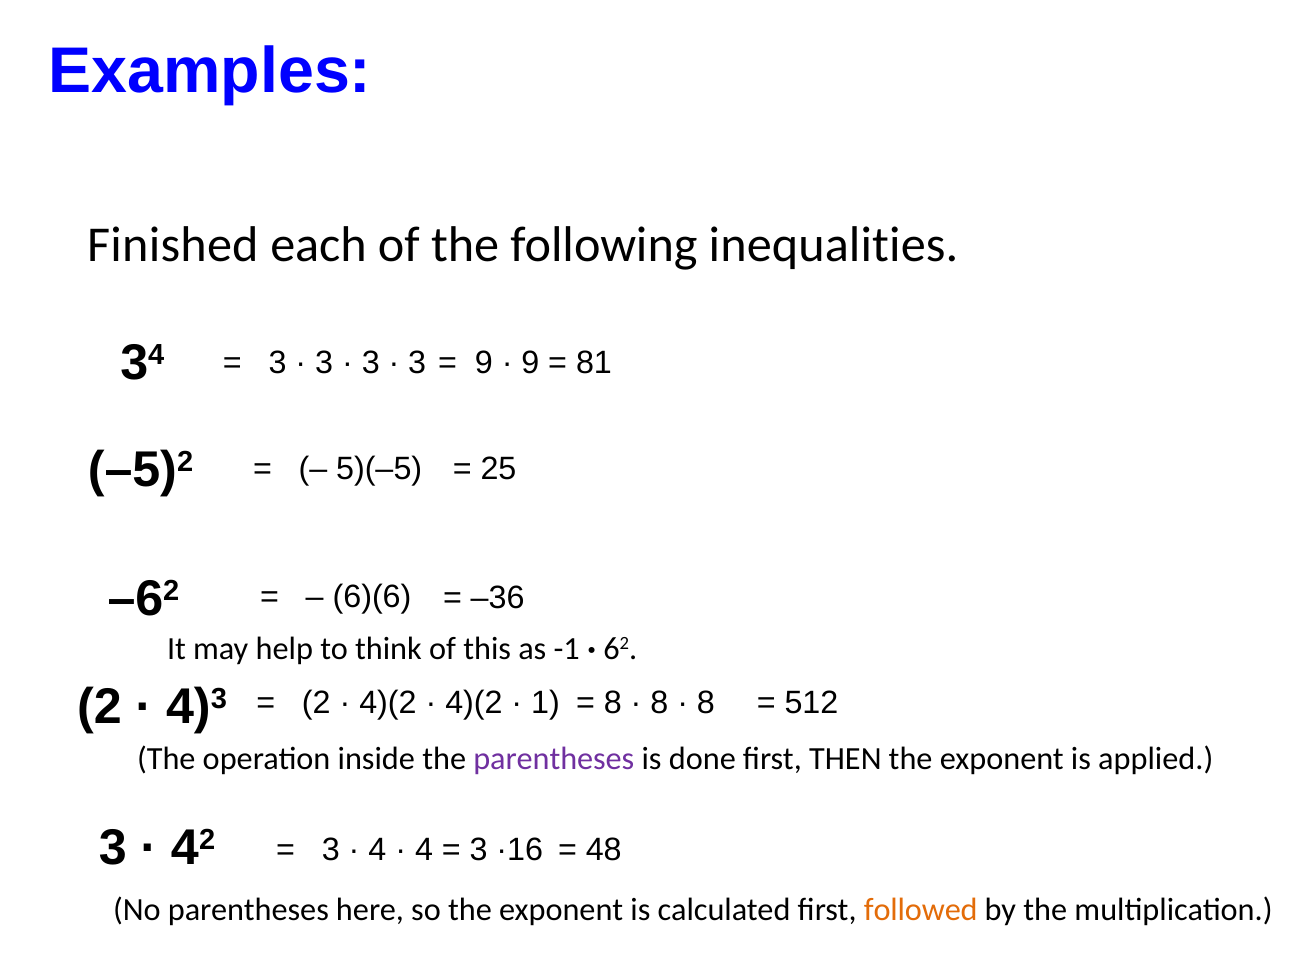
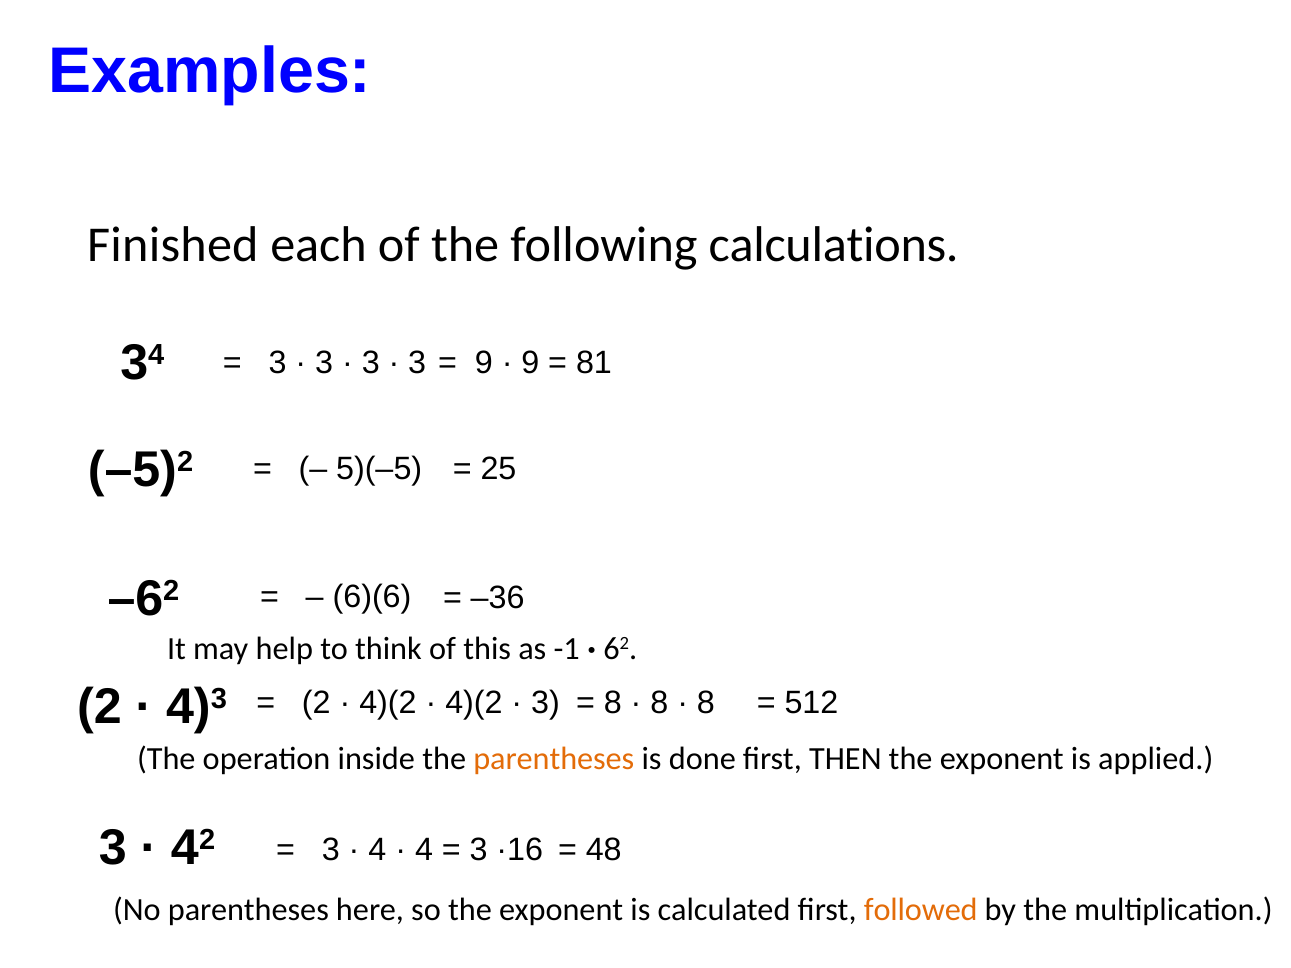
inequalities: inequalities -> calculations
1 at (546, 703): 1 -> 3
parentheses at (554, 759) colour: purple -> orange
